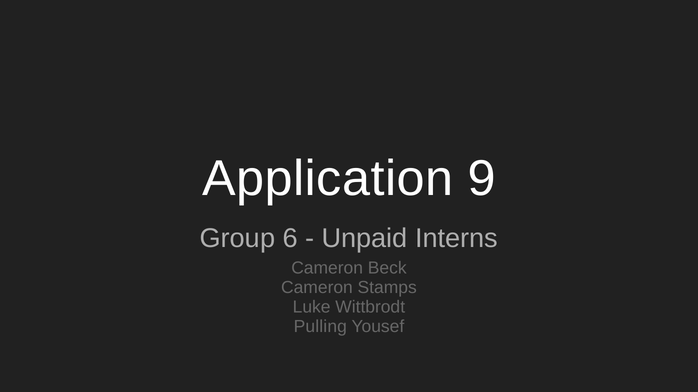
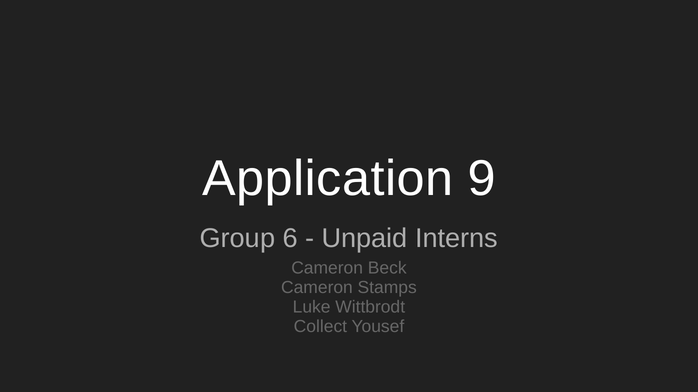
Pulling: Pulling -> Collect
